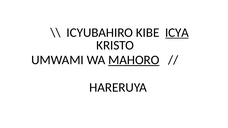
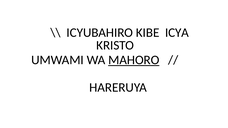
ICYA underline: present -> none
